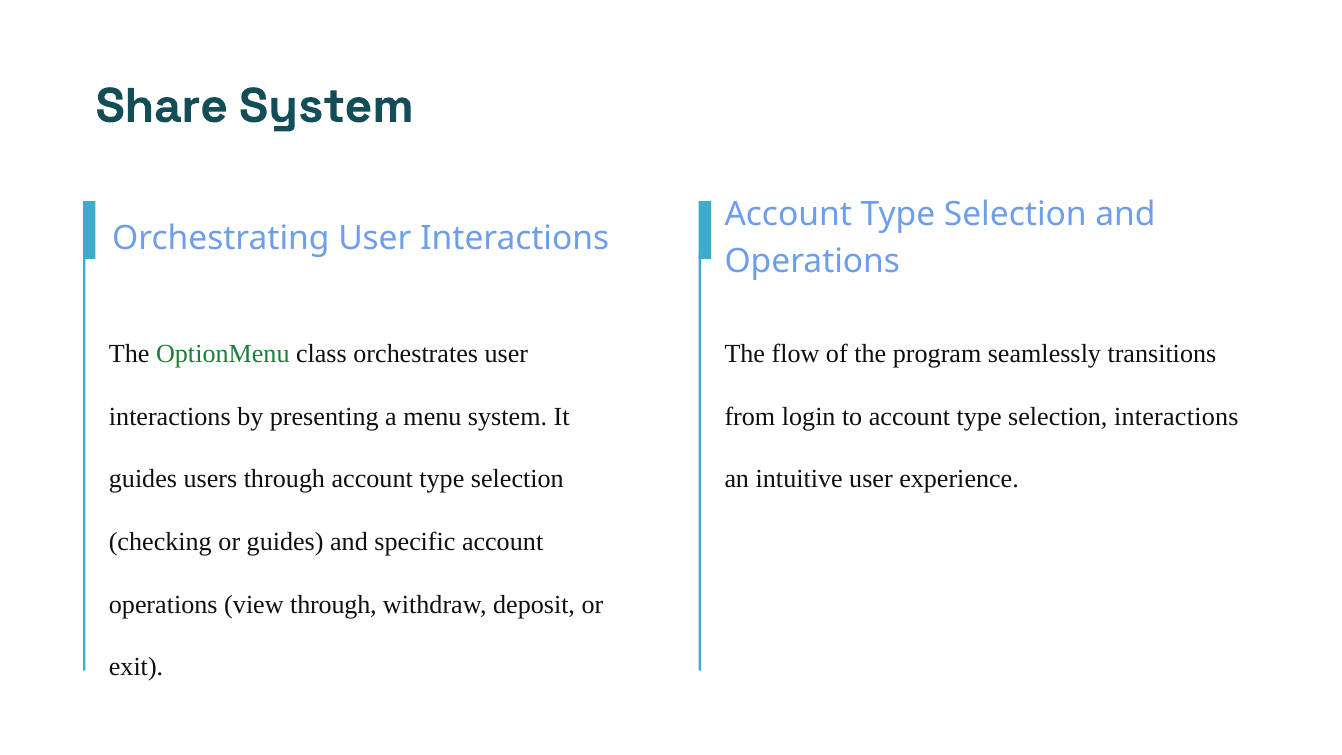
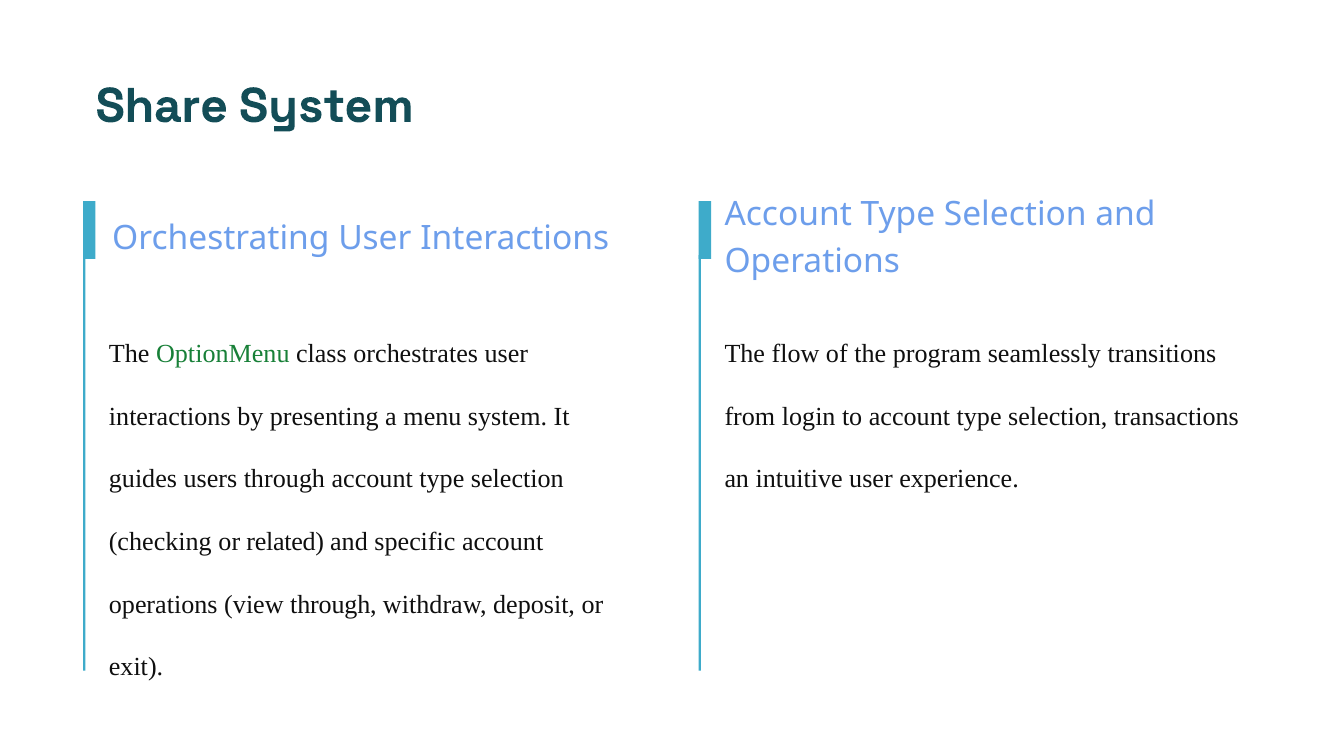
selection interactions: interactions -> transactions
or guides: guides -> related
